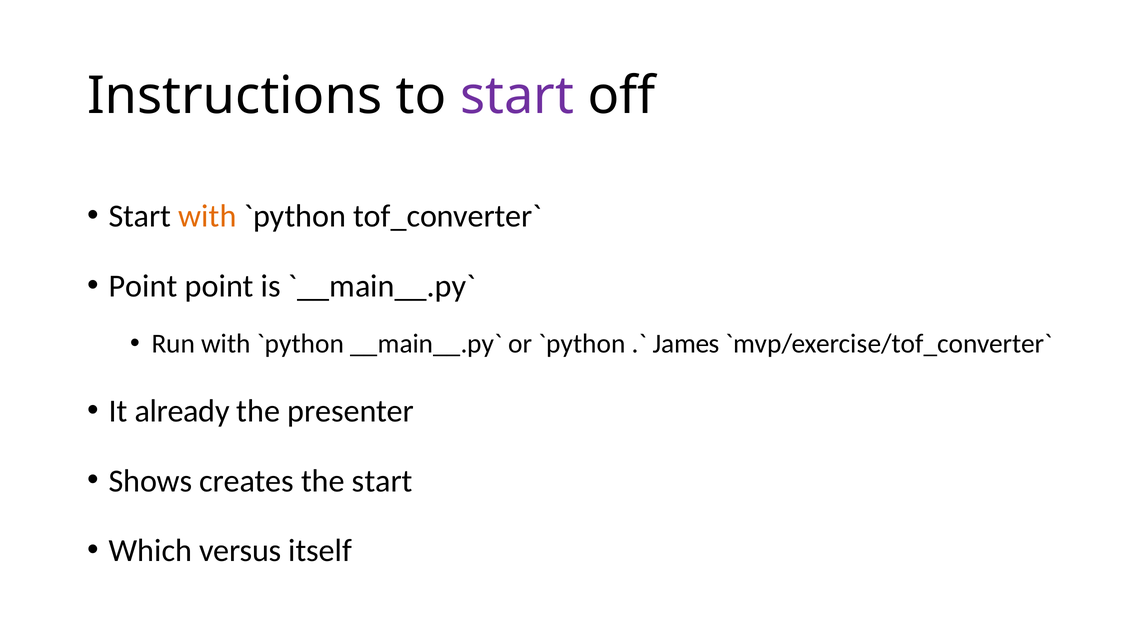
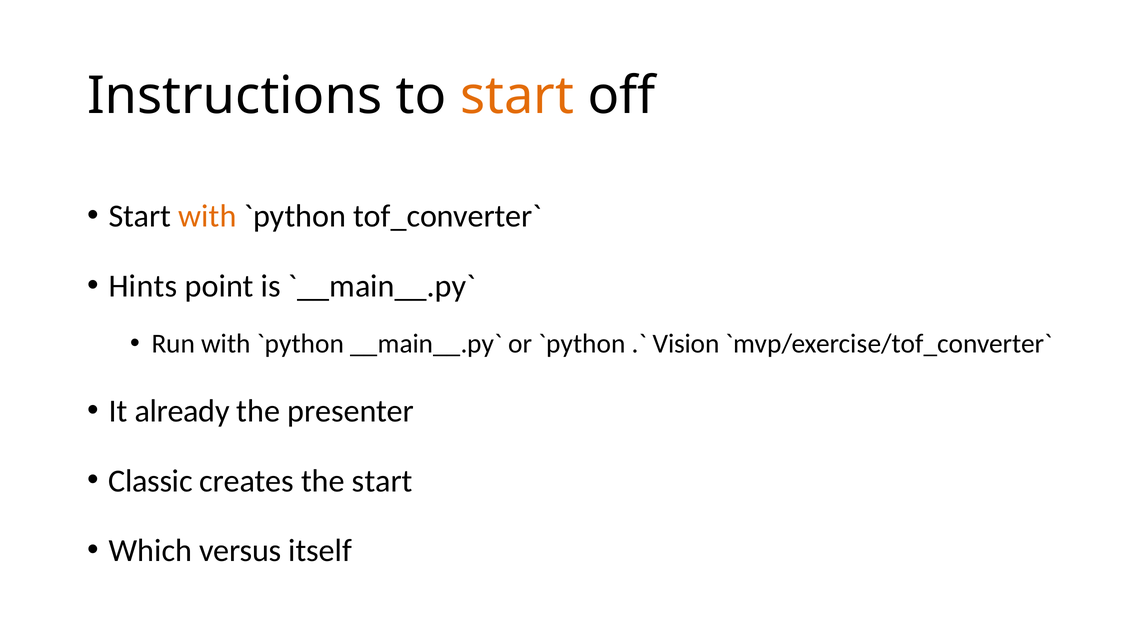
start at (517, 96) colour: purple -> orange
Point at (143, 286): Point -> Hints
James: James -> Vision
Shows: Shows -> Classic
